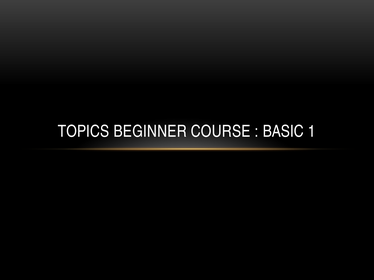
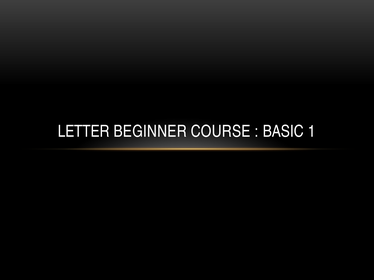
TOPICS: TOPICS -> LETTER
